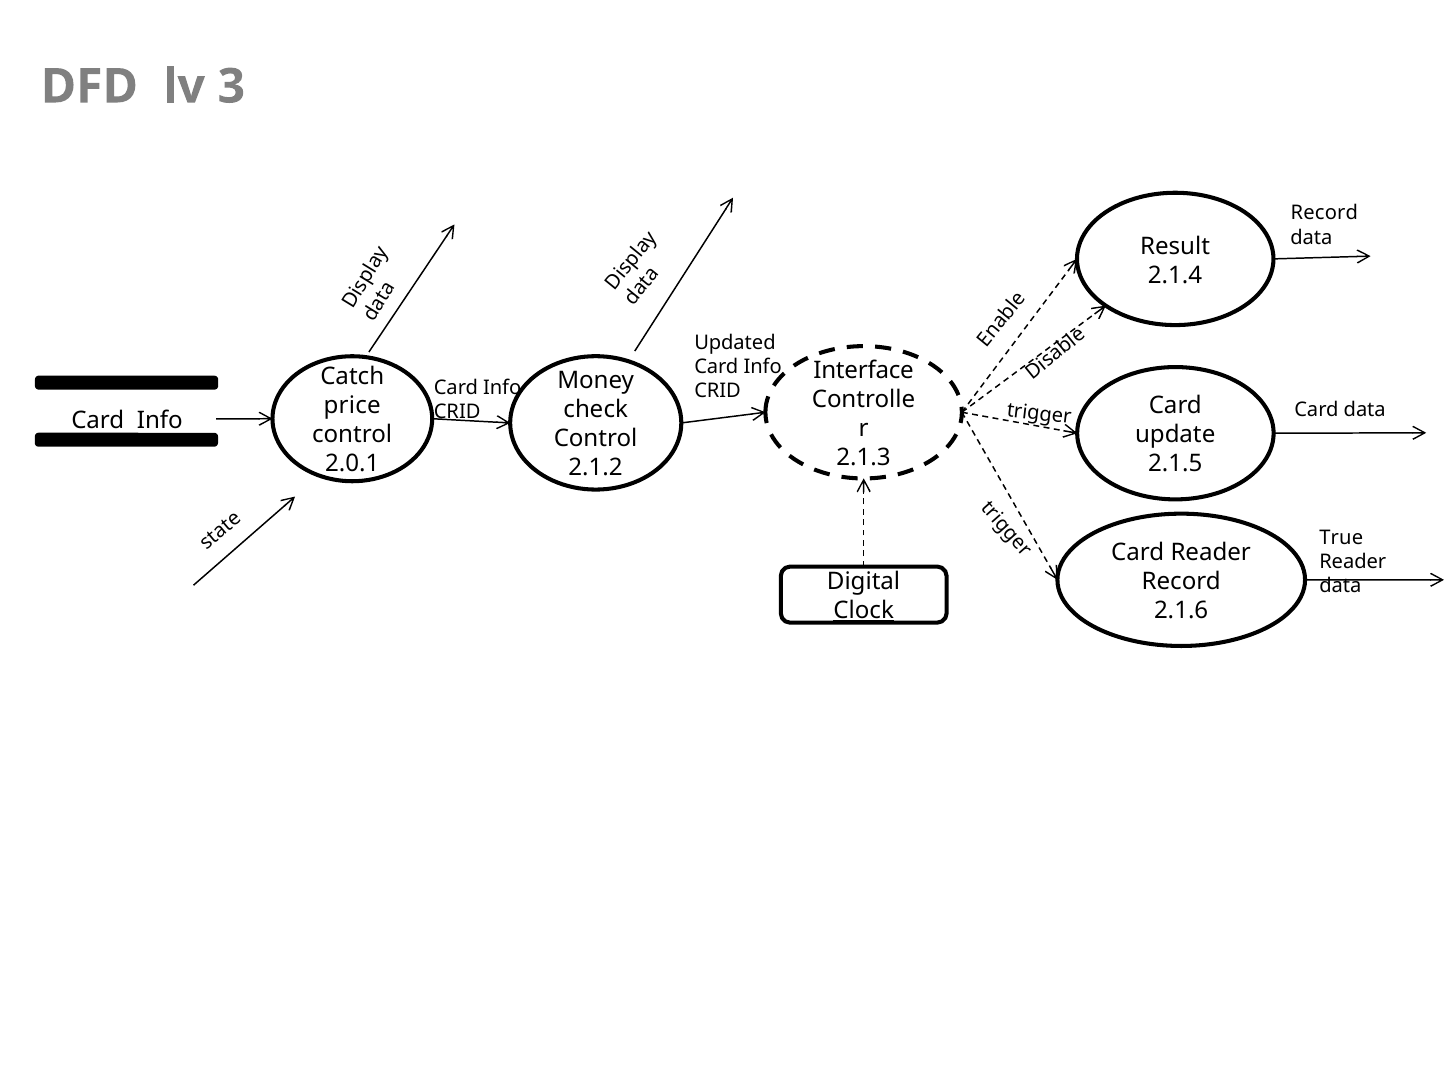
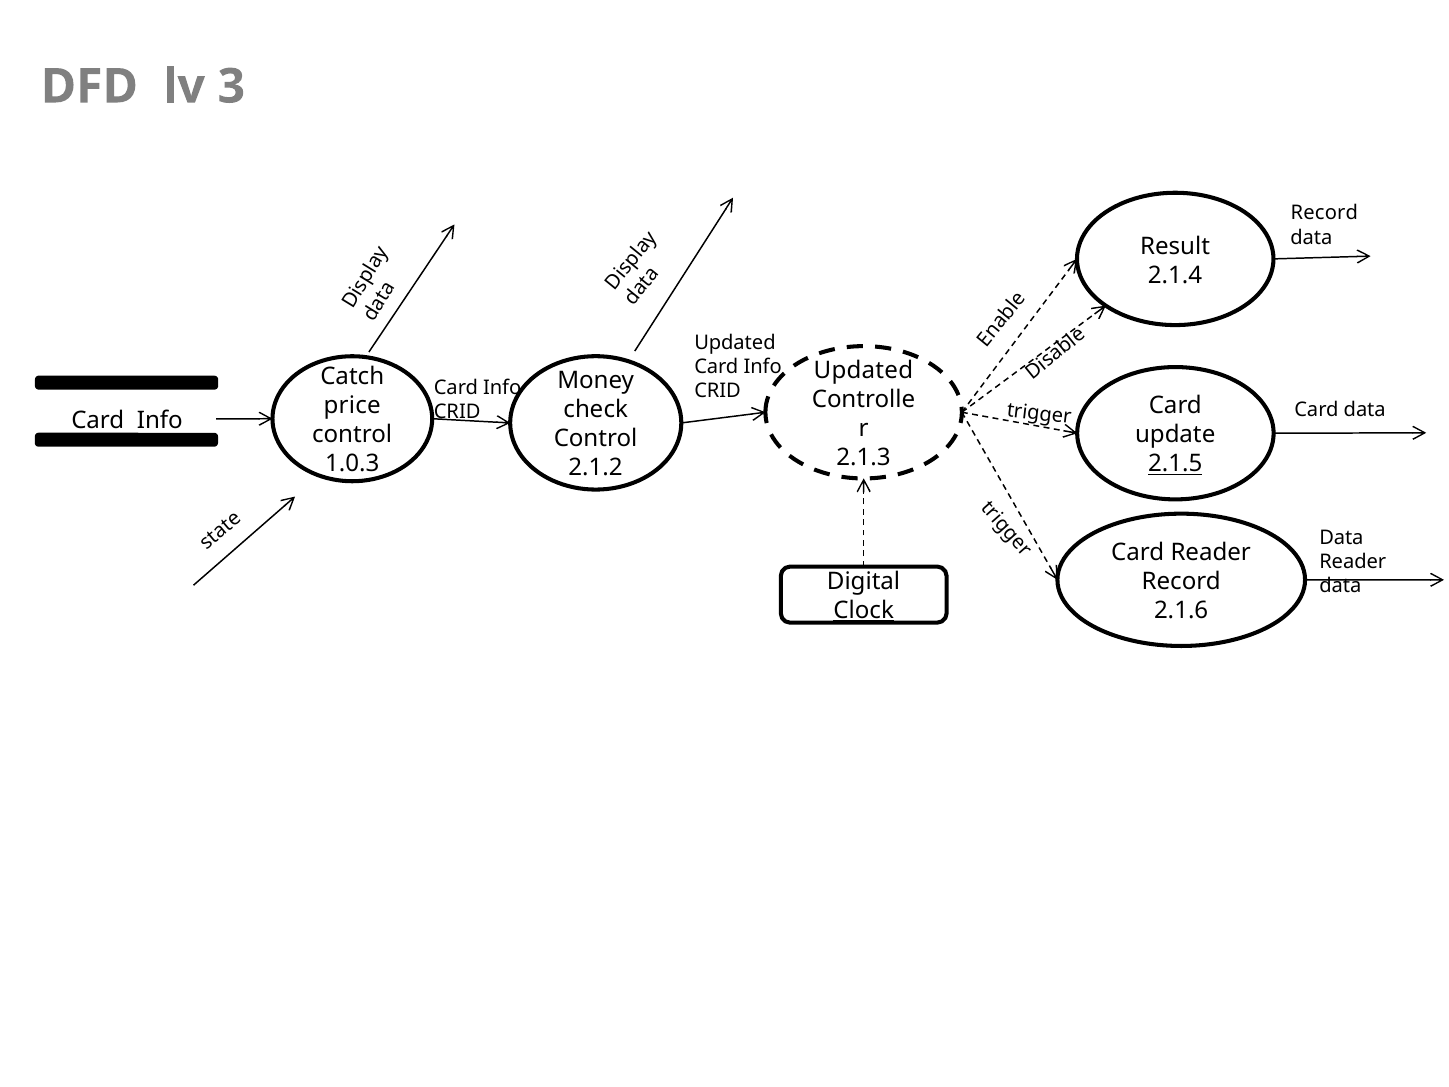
Interface at (864, 370): Interface -> Updated
2.0.1: 2.0.1 -> 1.0.3
2.1.5 underline: none -> present
True at (1341, 538): True -> Data
